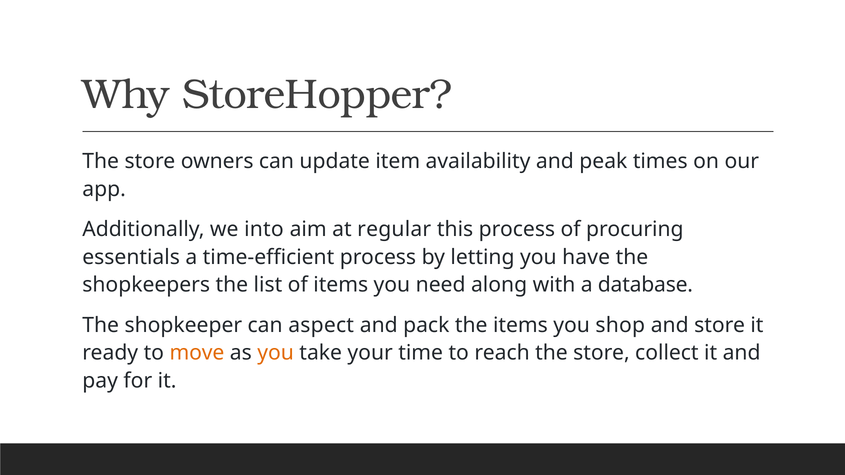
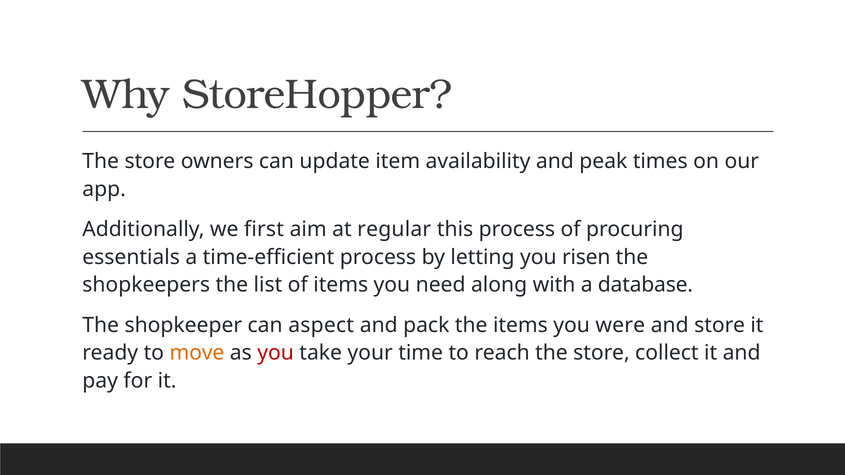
into: into -> first
have: have -> risen
shop: shop -> were
you at (276, 353) colour: orange -> red
